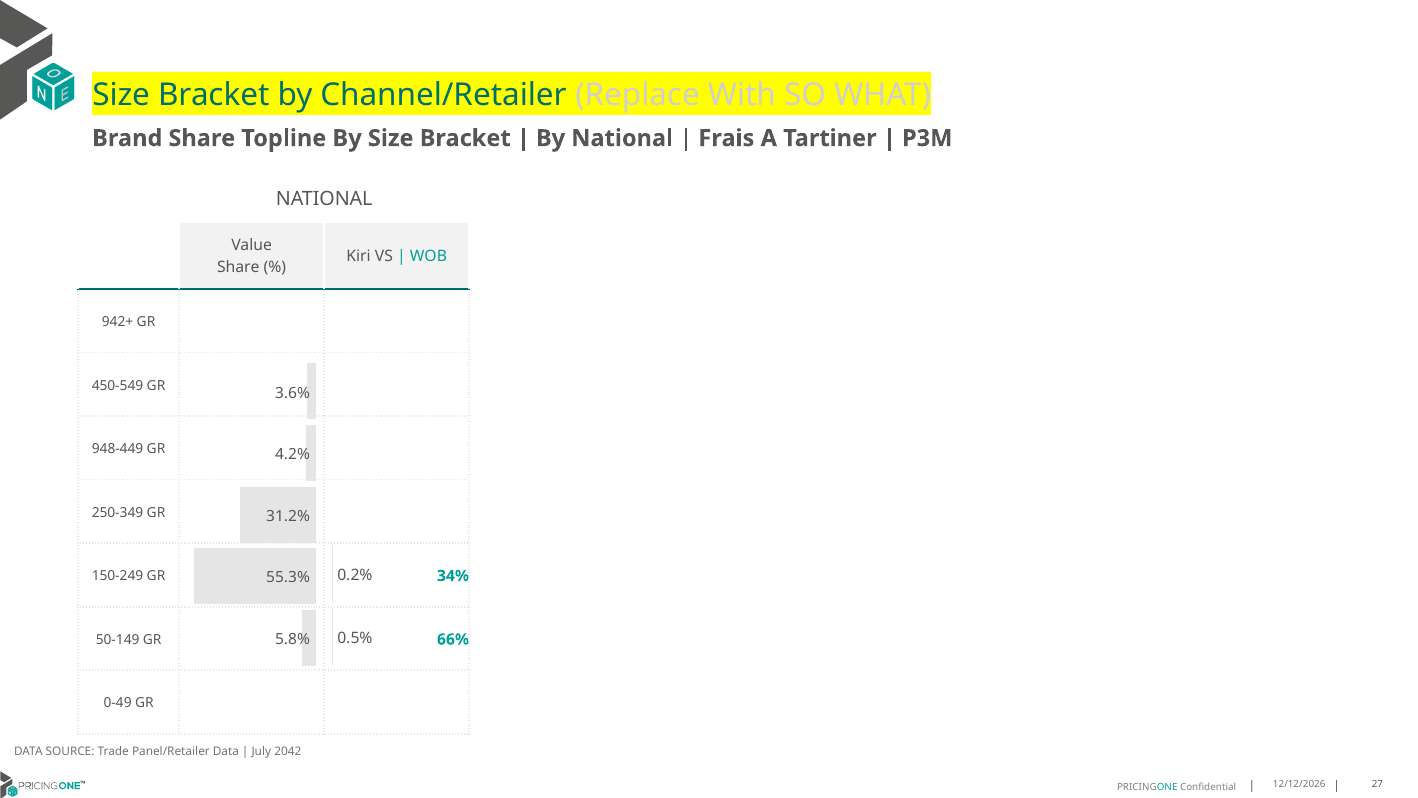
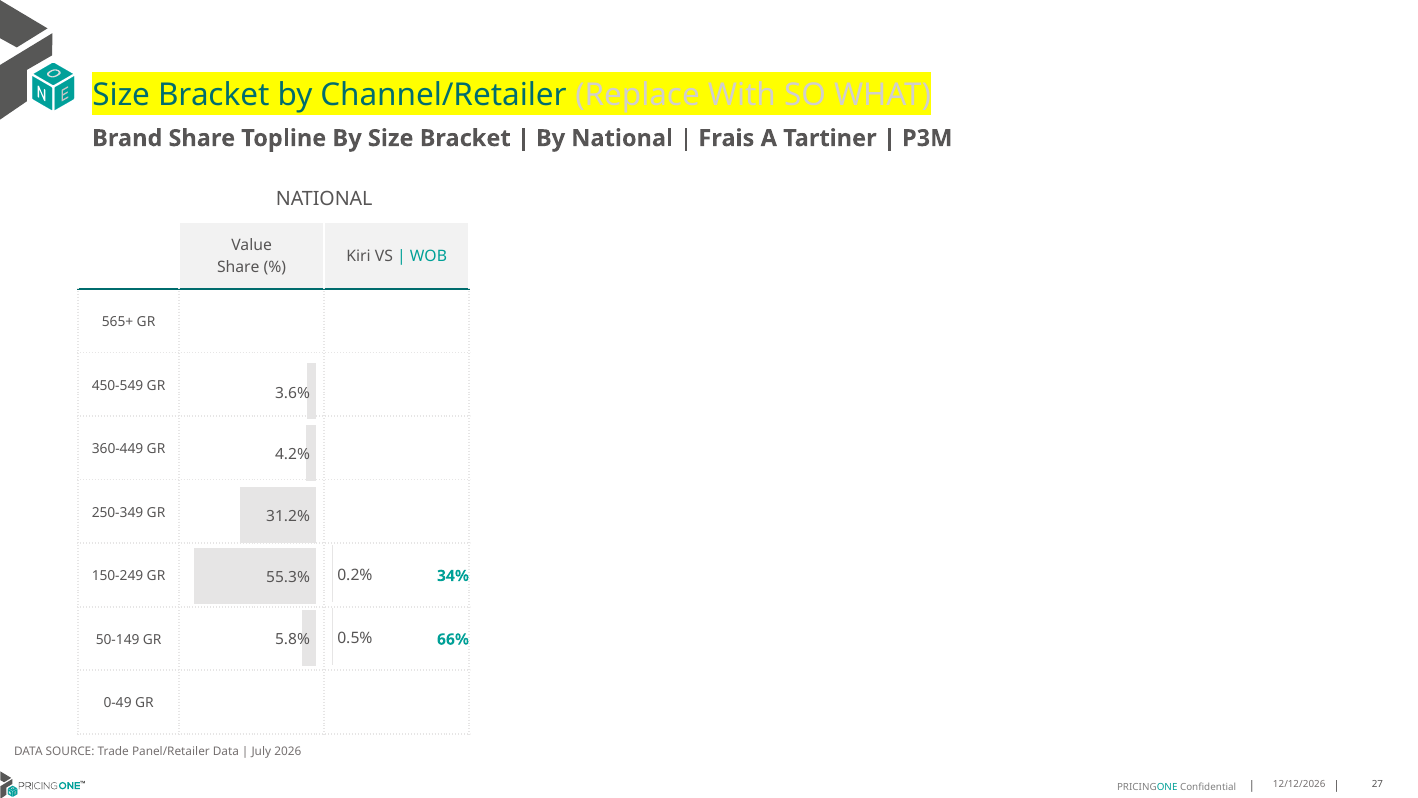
942+: 942+ -> 565+
948-449: 948-449 -> 360-449
2042: 2042 -> 2026
